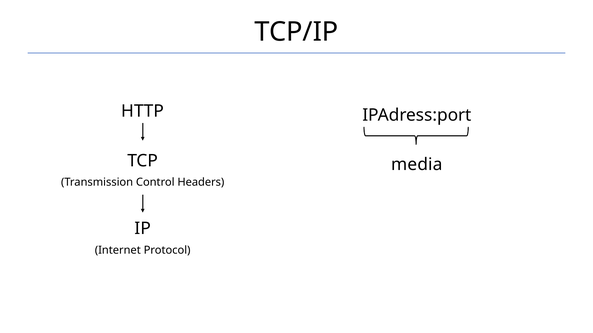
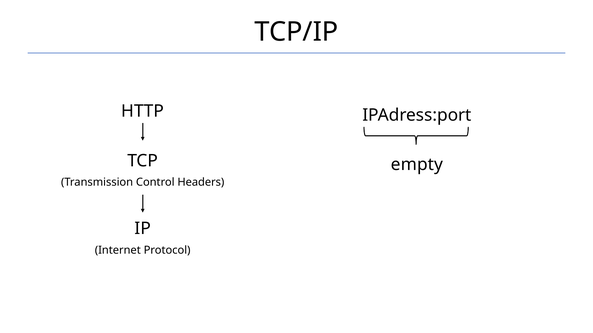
media: media -> empty
